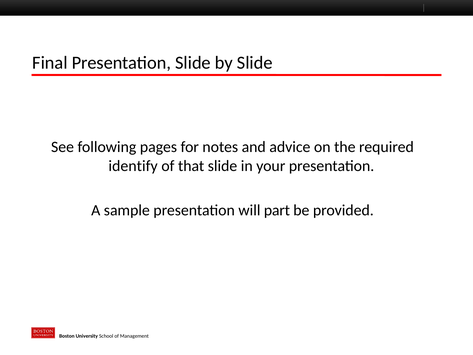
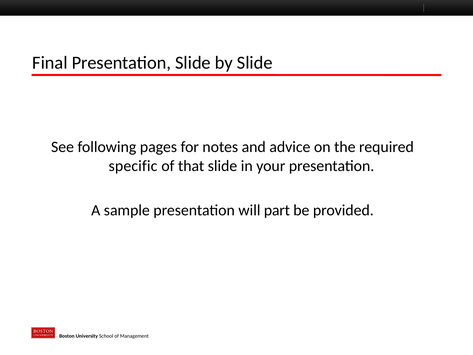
identify: identify -> specific
